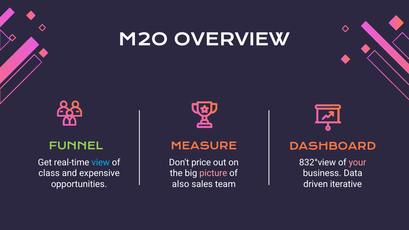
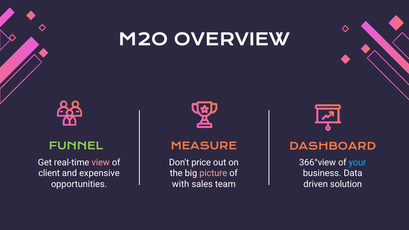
view colour: light blue -> pink
832°view: 832°view -> 366°view
your colour: pink -> light blue
class: class -> client
also: also -> with
iterative: iterative -> solution
